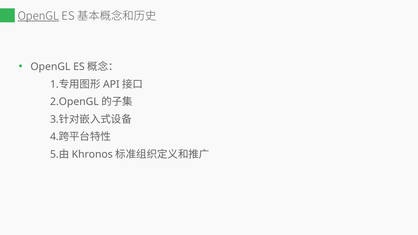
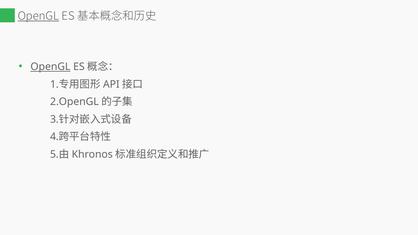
OpenGL at (50, 67) underline: none -> present
